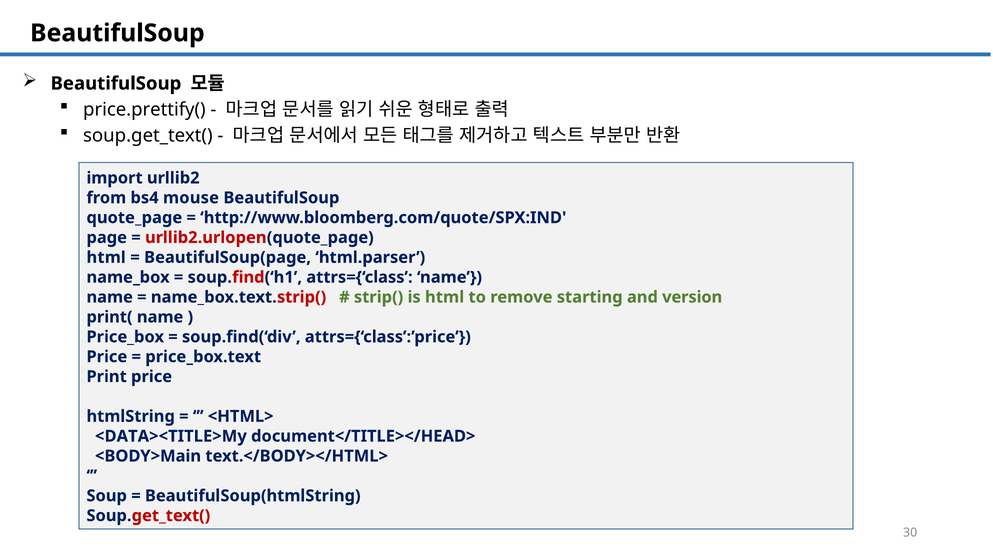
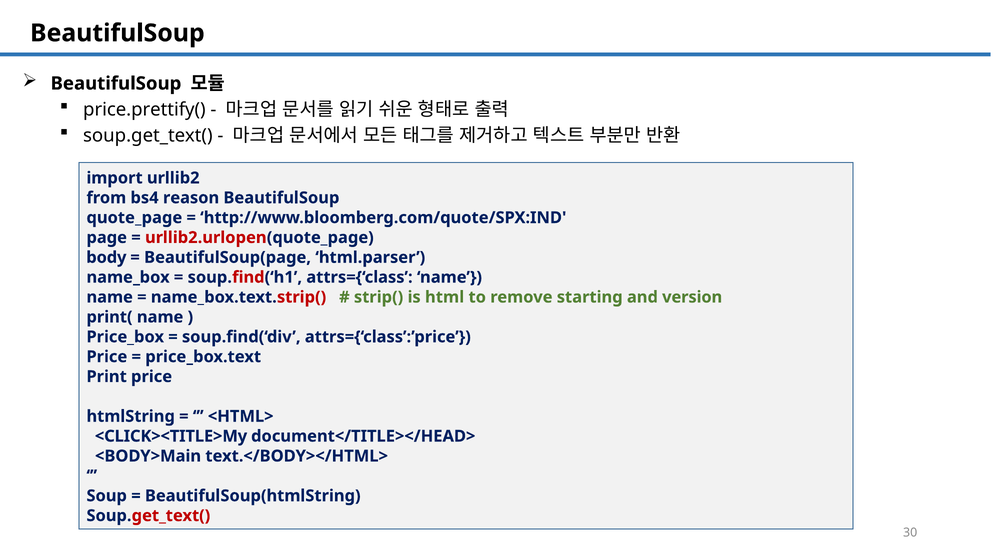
mouse: mouse -> reason
html at (106, 257): html -> body
<DATA><TITLE>My: <DATA><TITLE>My -> <CLICK><TITLE>My
